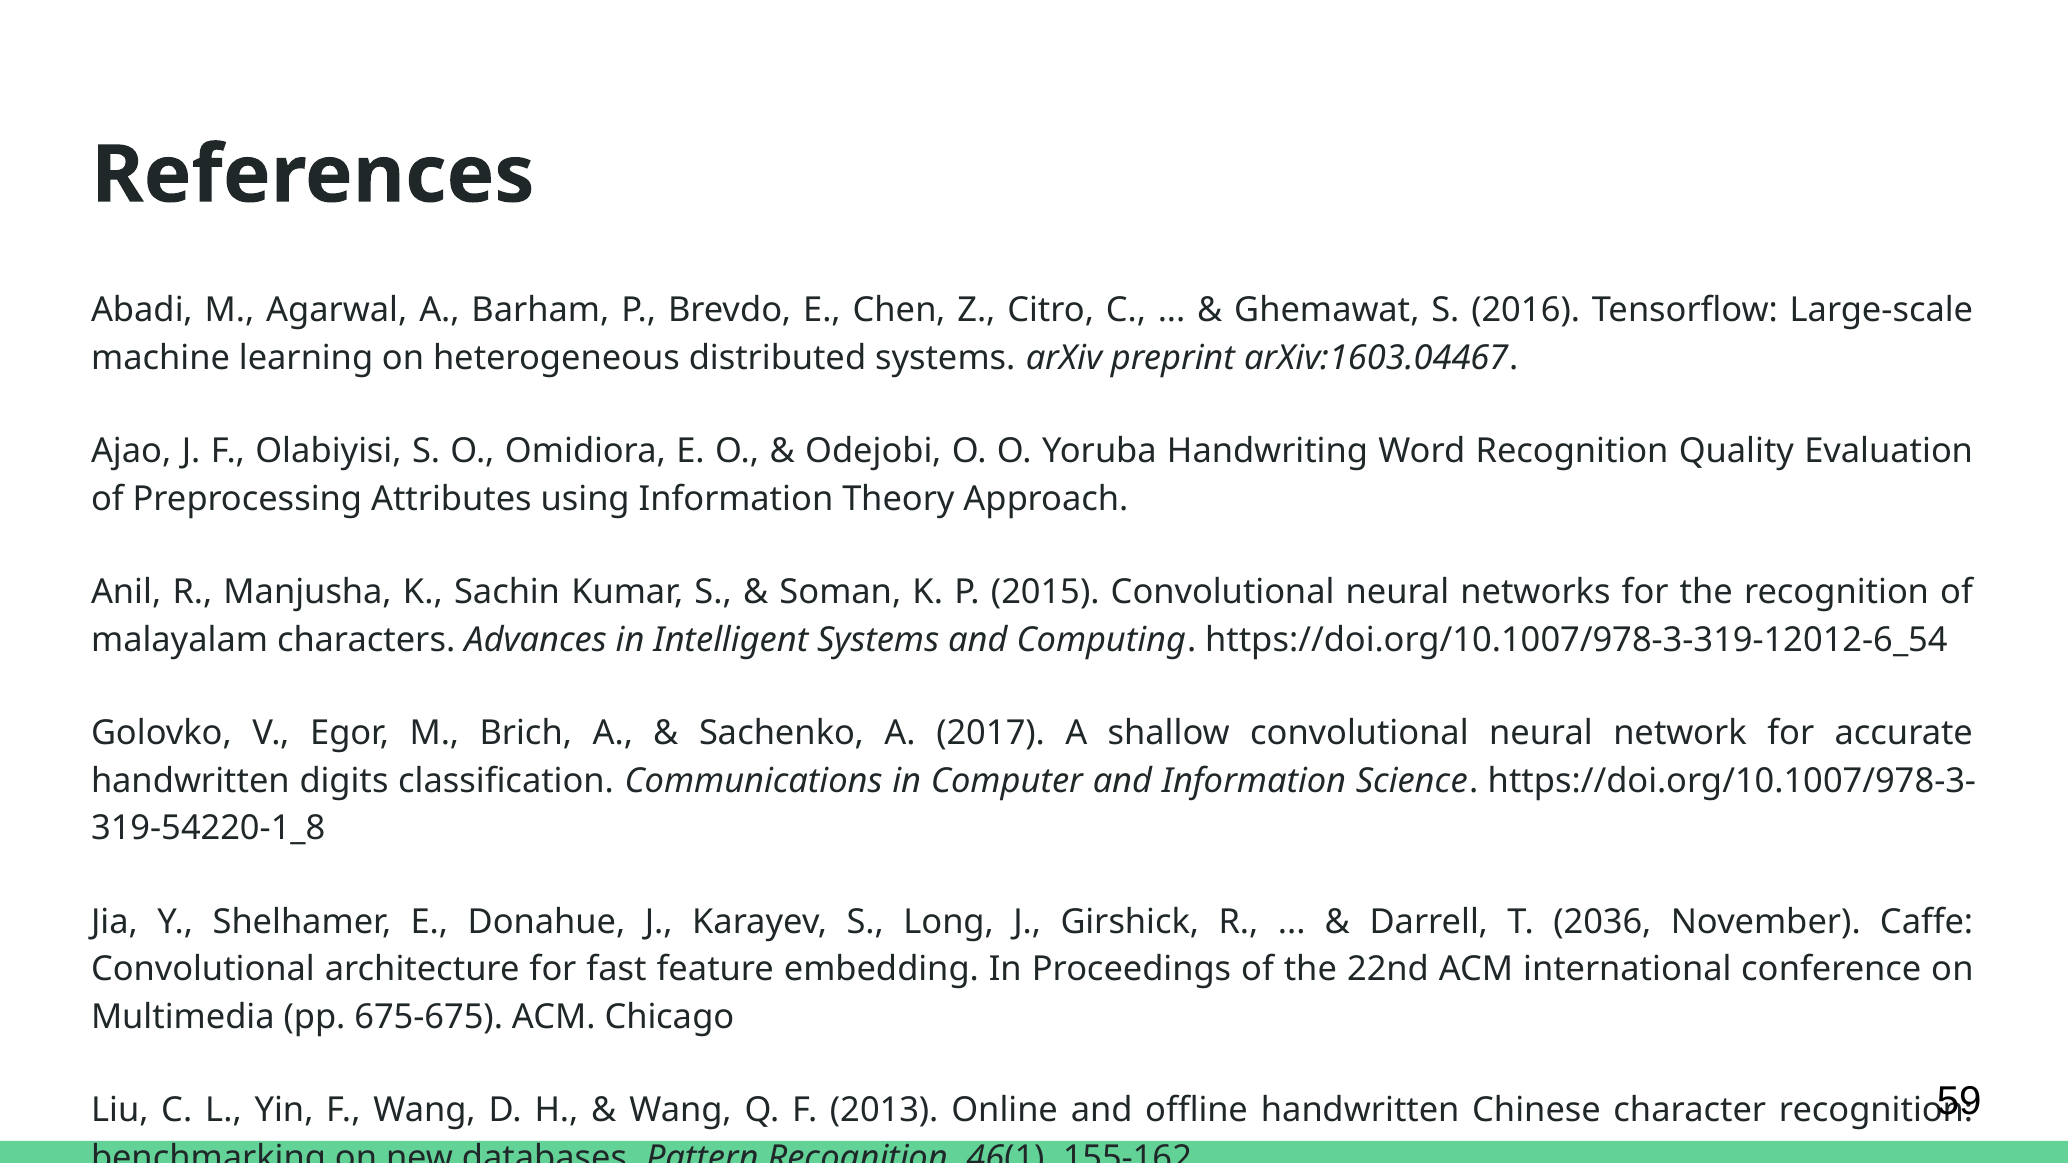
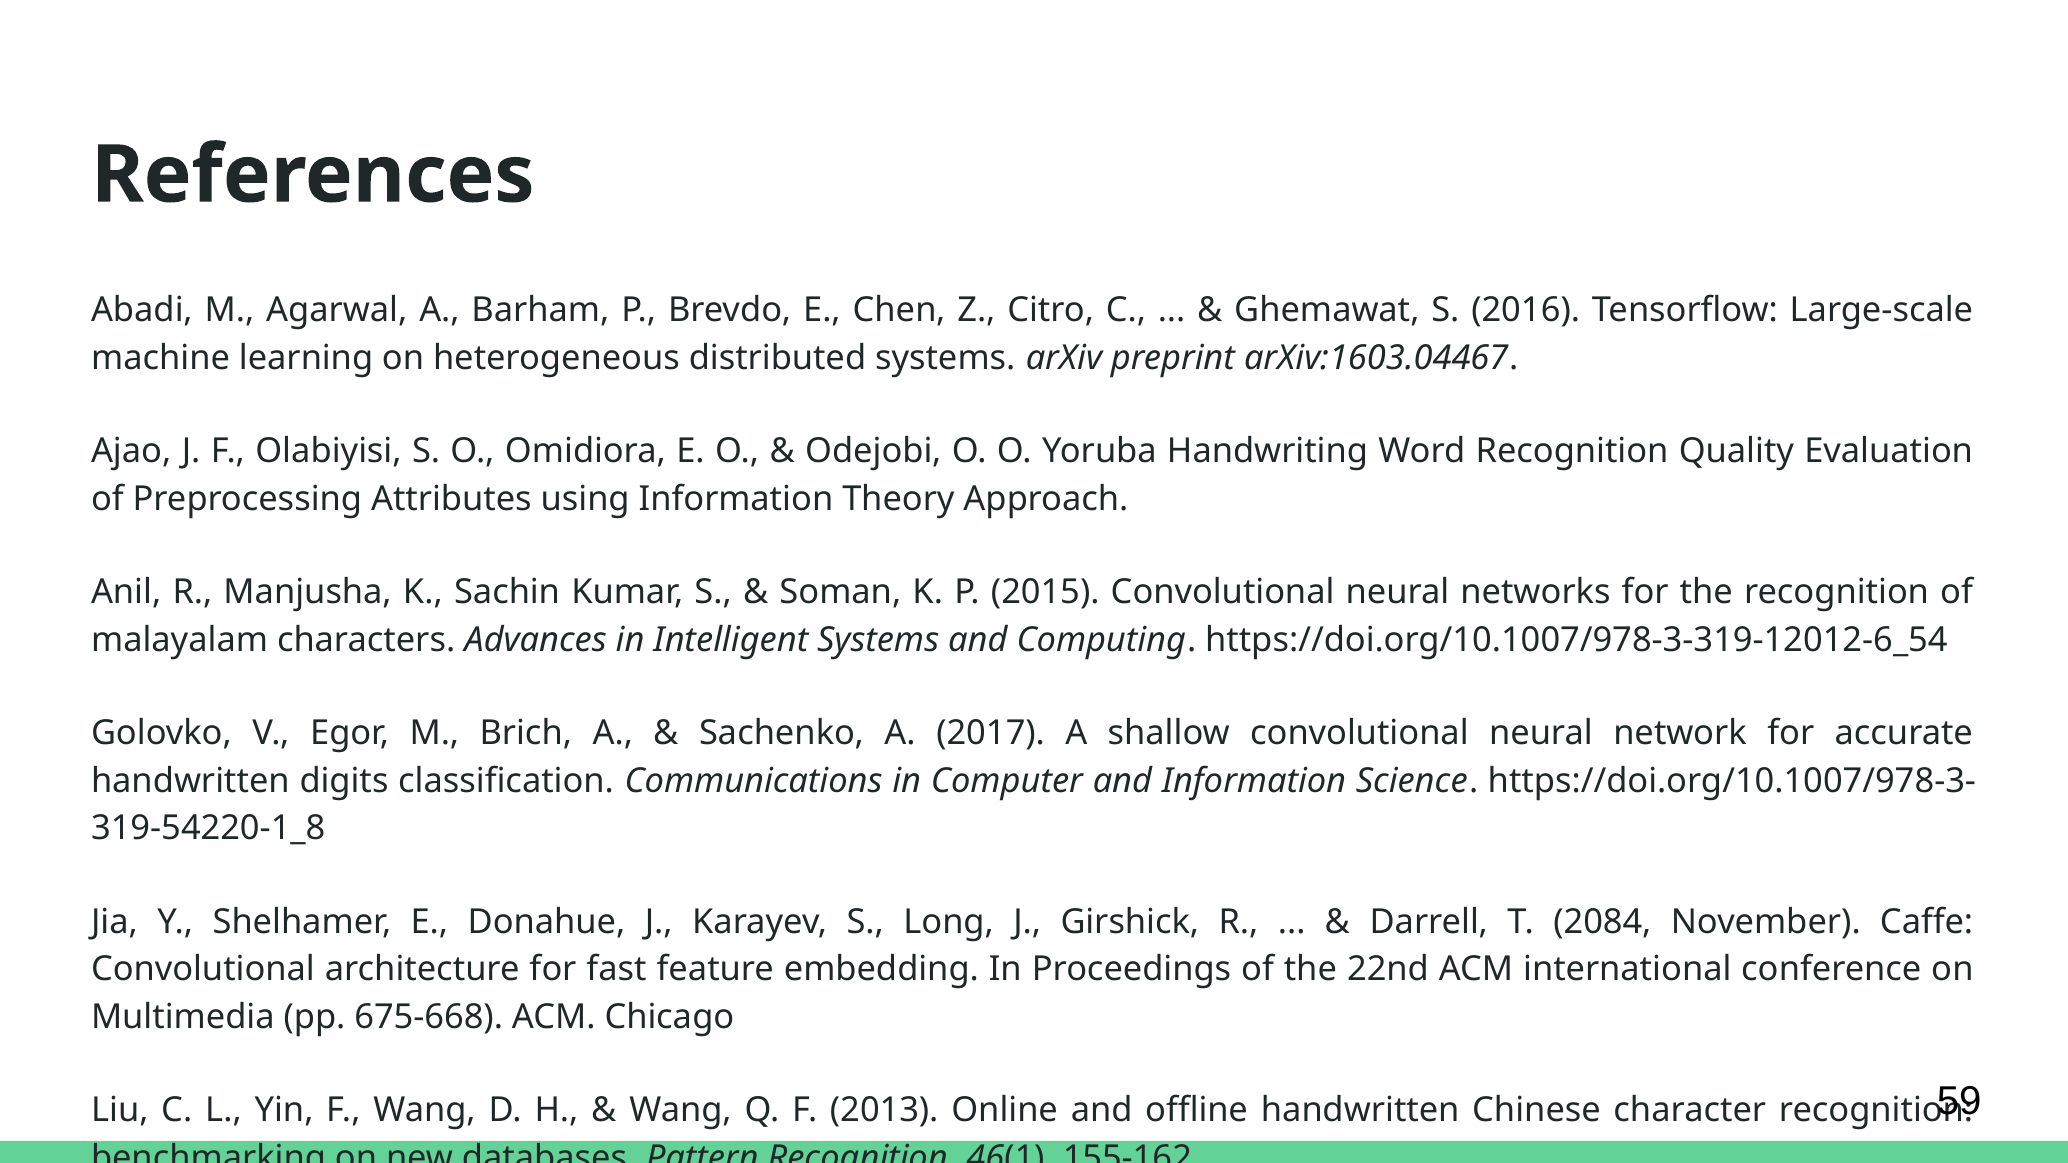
2036: 2036 -> 2084
675-675: 675-675 -> 675-668
